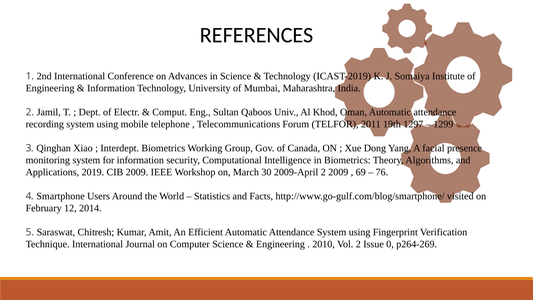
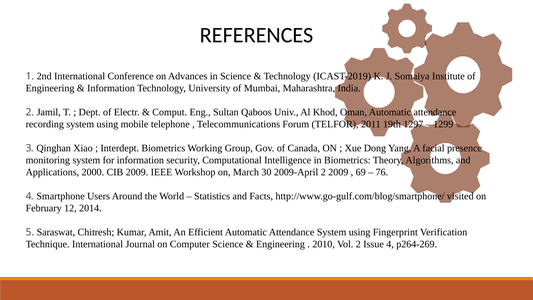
2019: 2019 -> 2000
Issue 0: 0 -> 4
